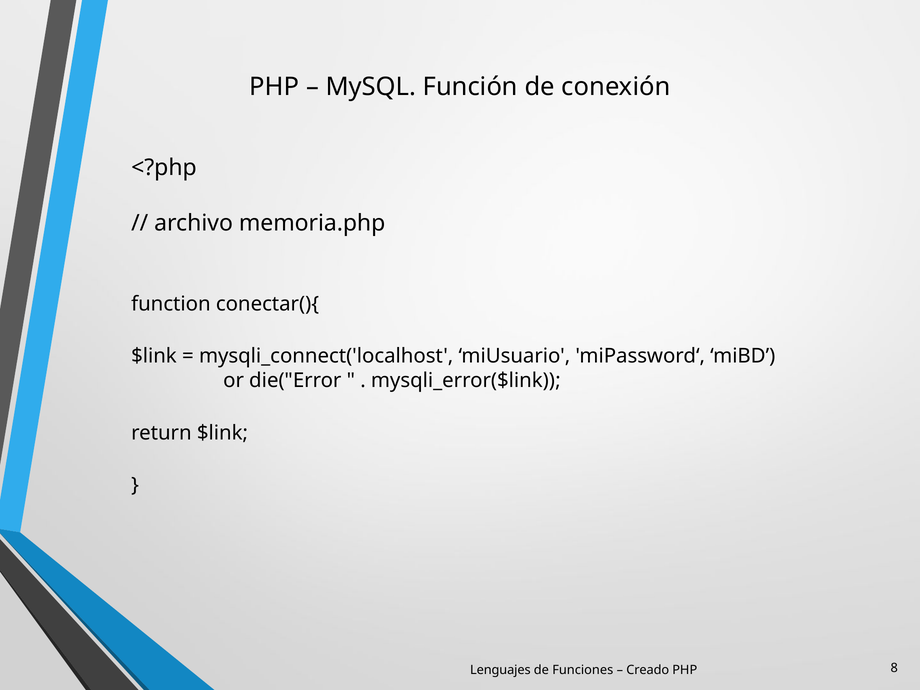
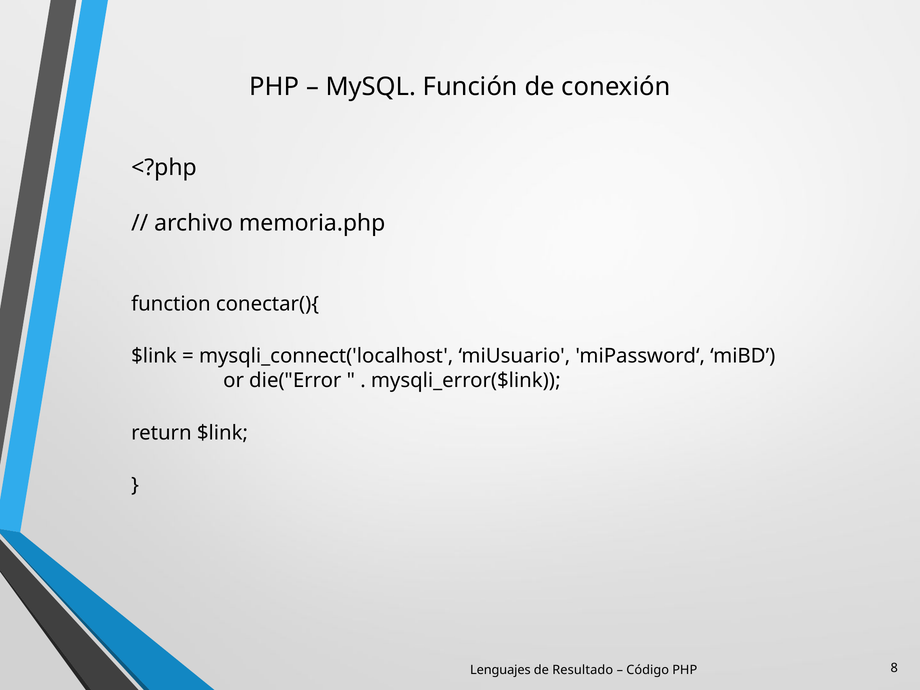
Funciones: Funciones -> Resultado
Creado: Creado -> Código
